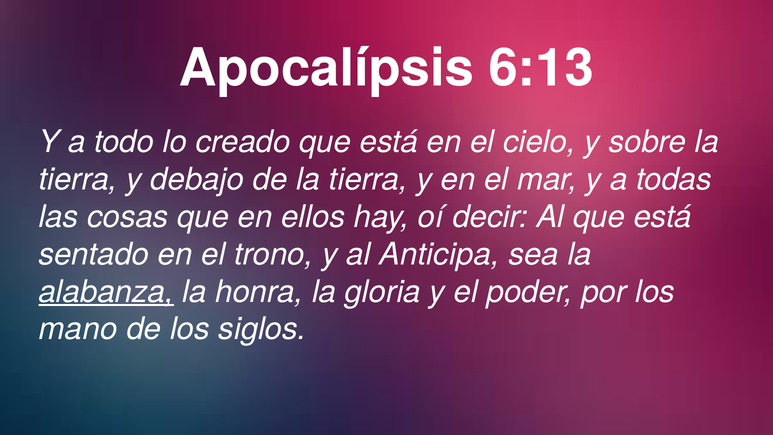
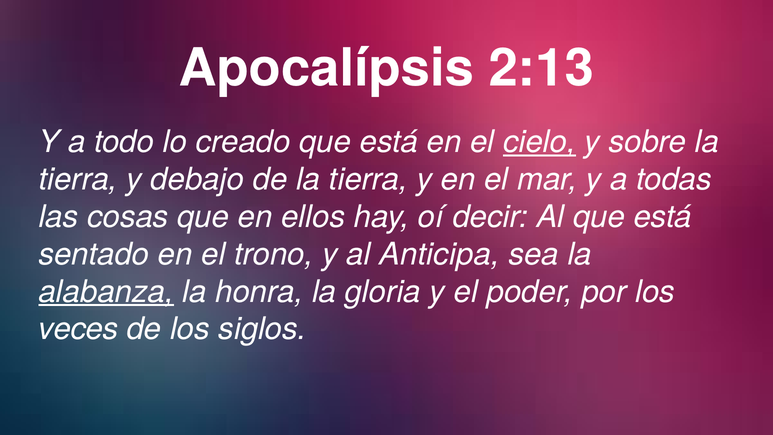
6:13: 6:13 -> 2:13
cielo underline: none -> present
mano: mano -> veces
